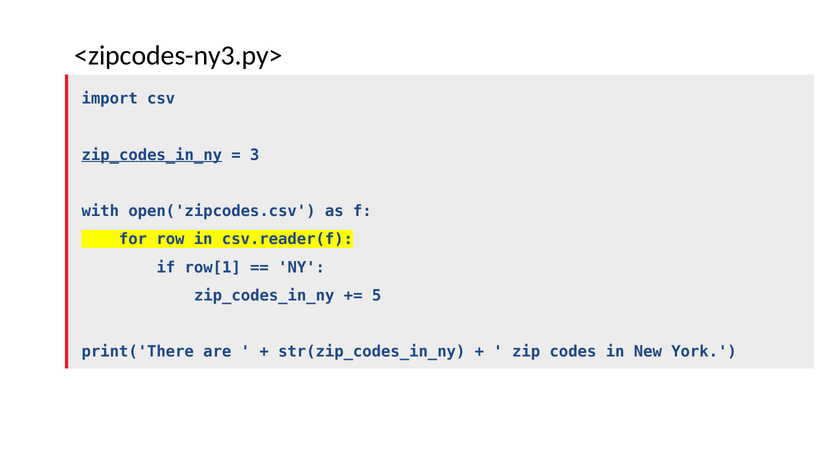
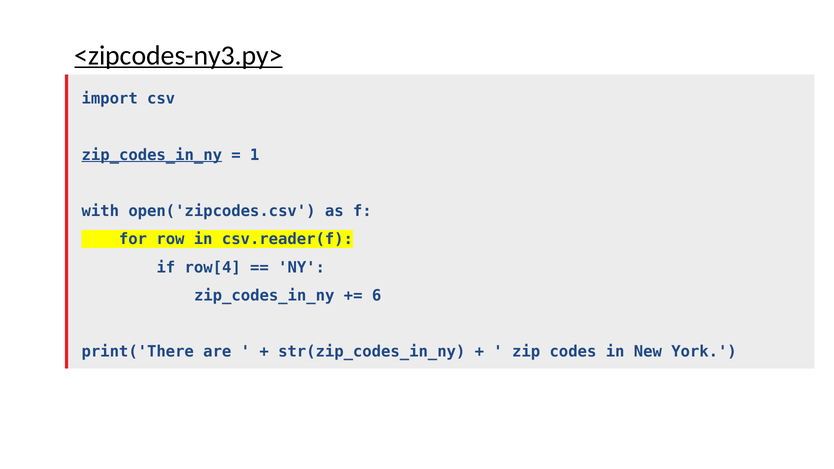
<zipcodes-ny3.py> underline: none -> present
3: 3 -> 1
row[1: row[1 -> row[4
5: 5 -> 6
